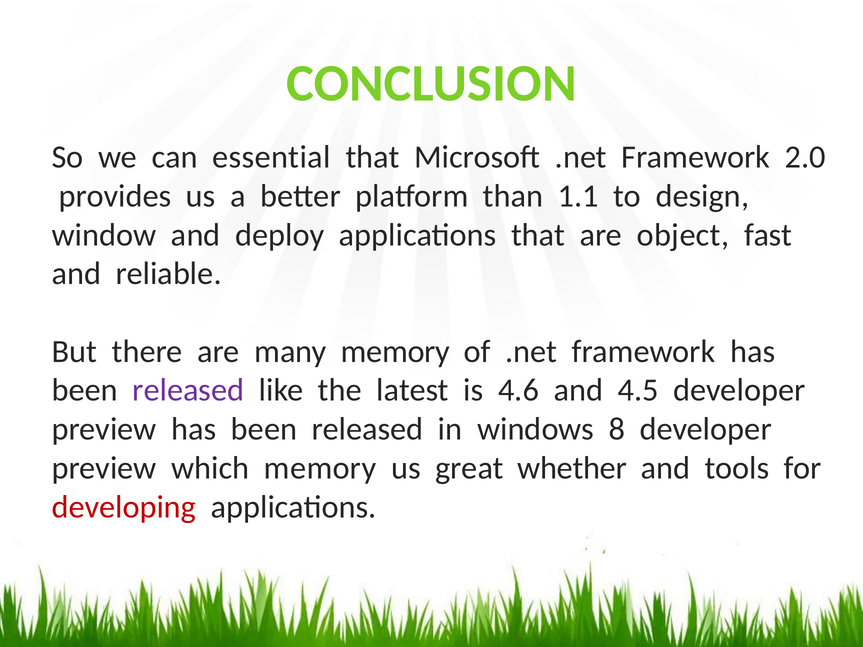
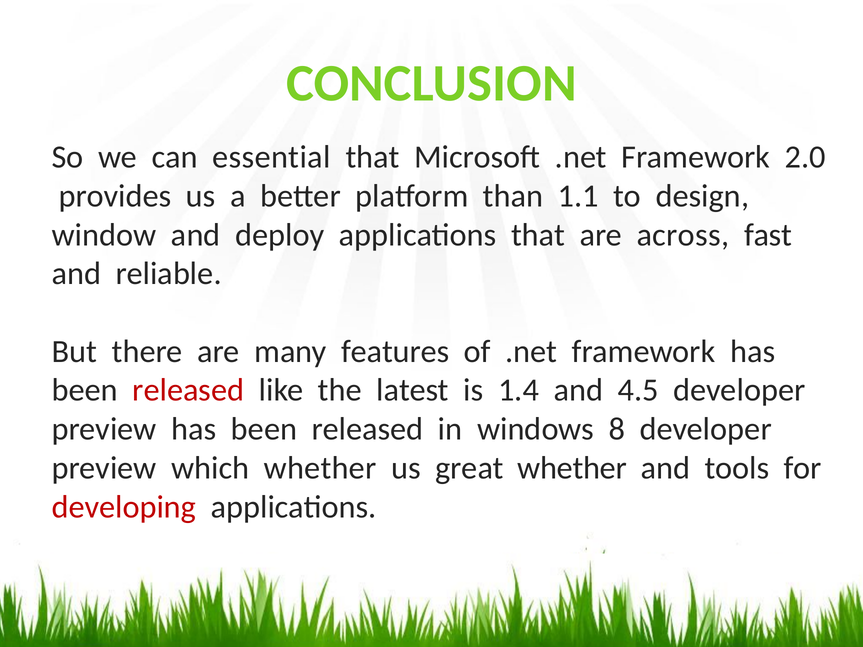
object: object -> across
many memory: memory -> features
released at (188, 390) colour: purple -> red
4.6: 4.6 -> 1.4
which memory: memory -> whether
